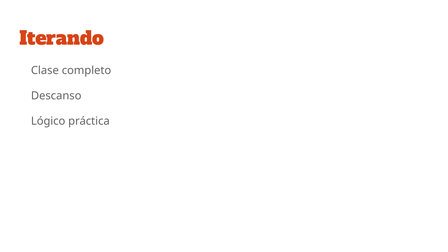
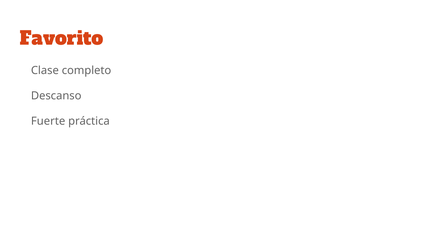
Iterando: Iterando -> Favorito
Lógico: Lógico -> Fuerte
